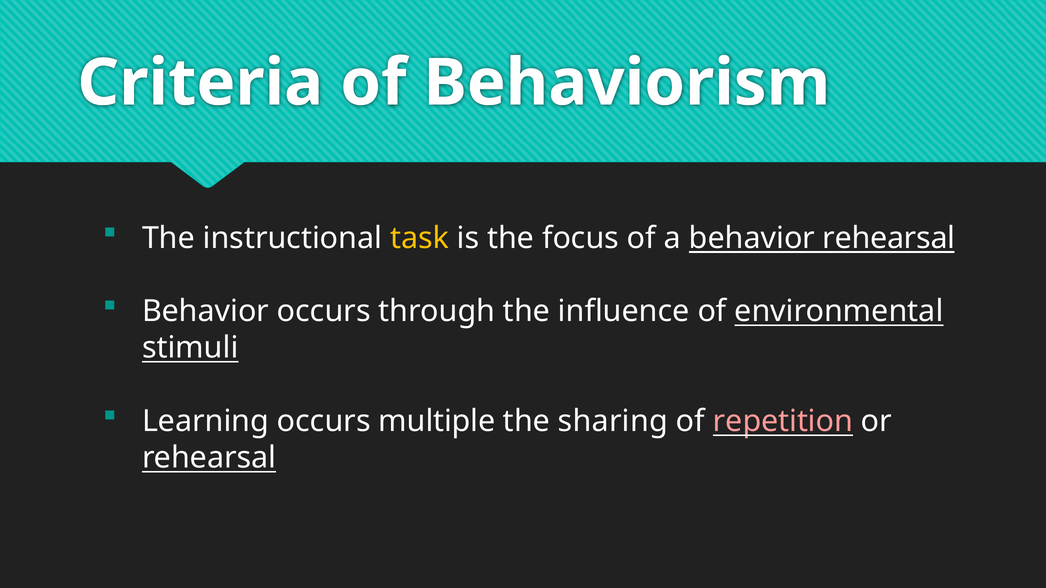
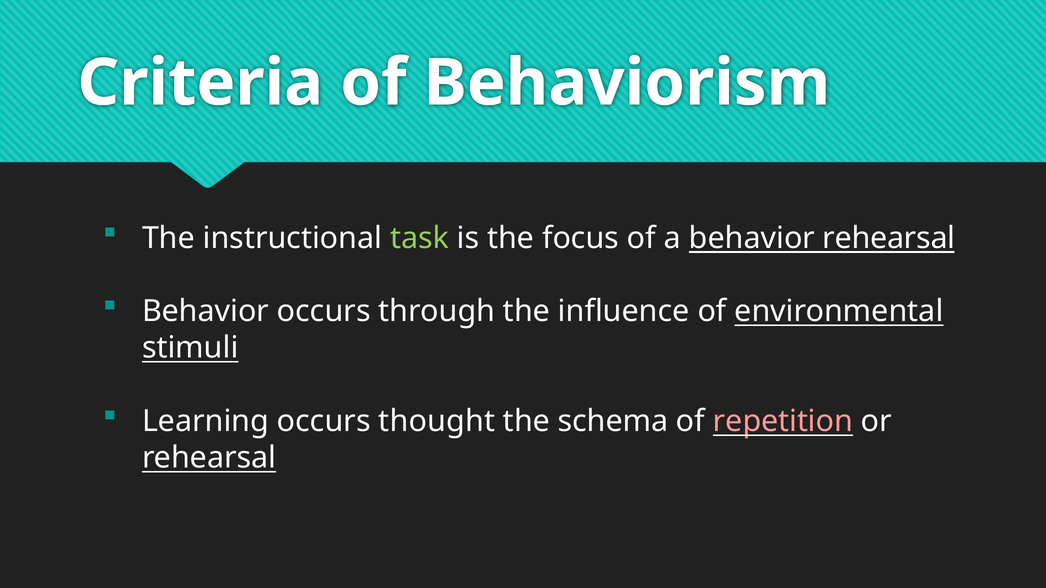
task colour: yellow -> light green
multiple: multiple -> thought
sharing: sharing -> schema
